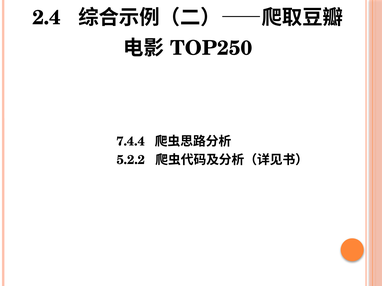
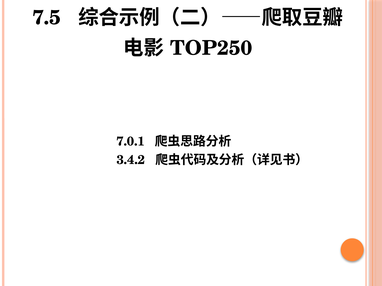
2.4: 2.4 -> 7.5
7.4.4: 7.4.4 -> 7.0.1
5.2.2: 5.2.2 -> 3.4.2
